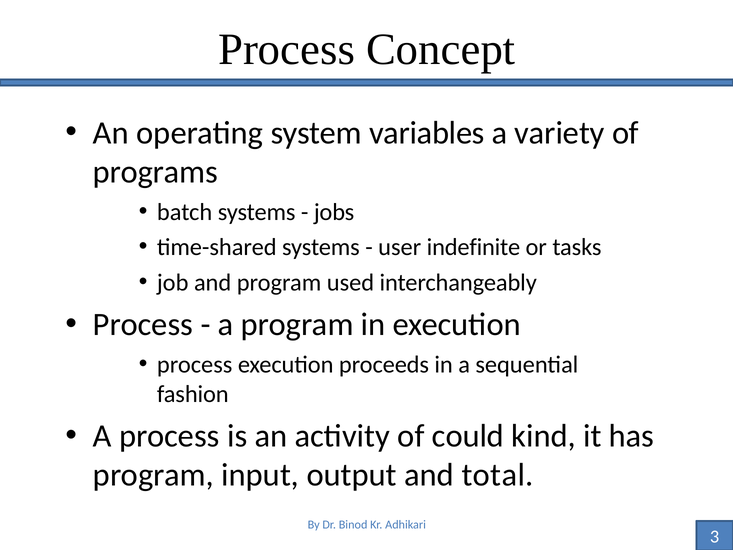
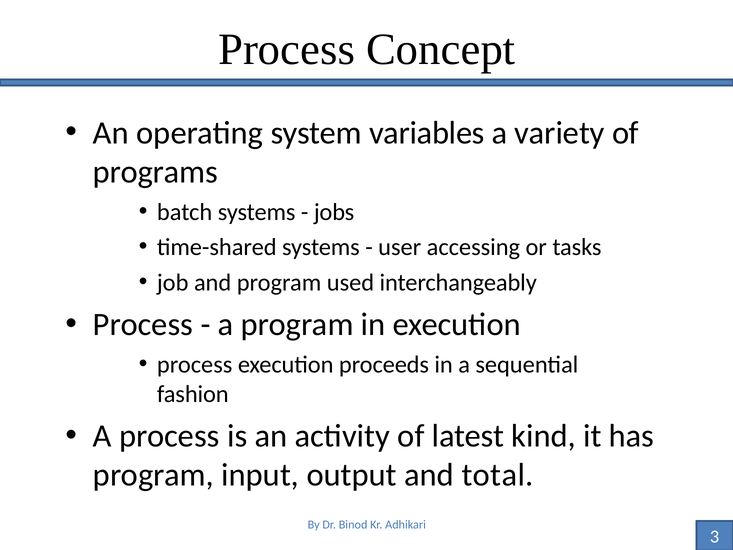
indefinite: indefinite -> accessing
could: could -> latest
